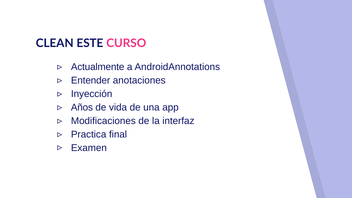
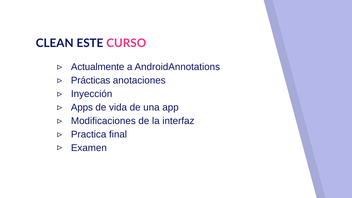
Entender: Entender -> Prácticas
Años: Años -> Apps
